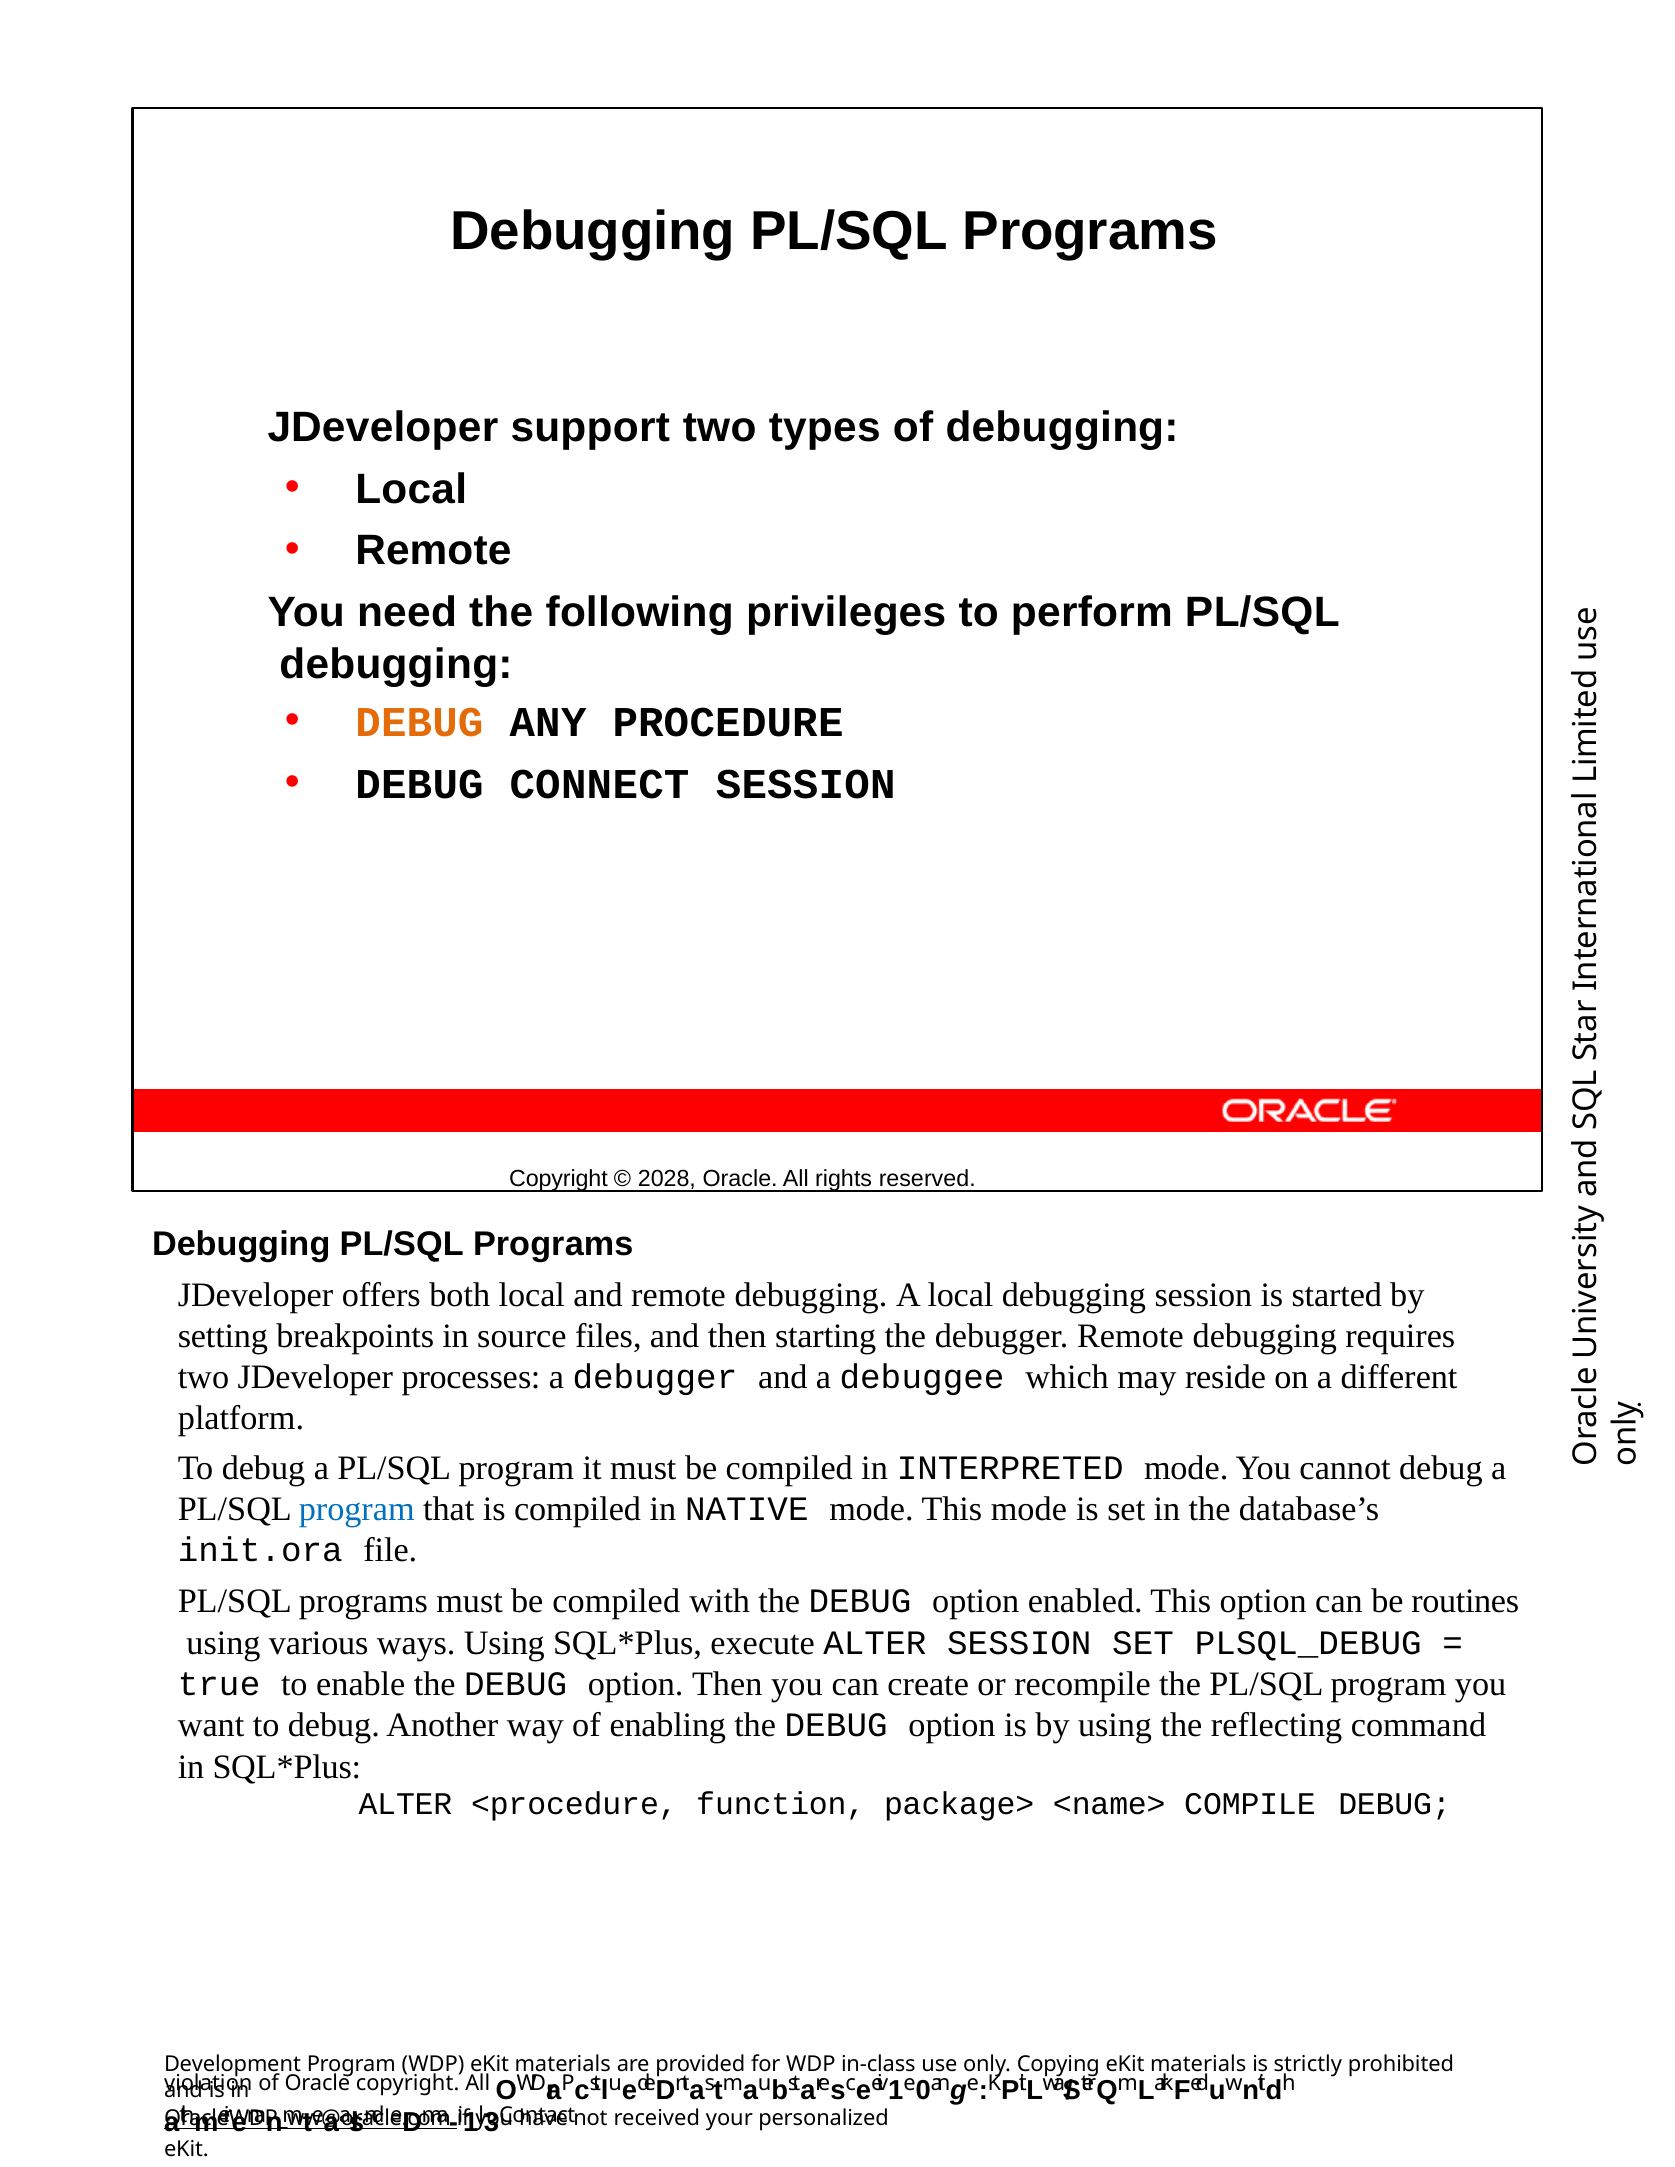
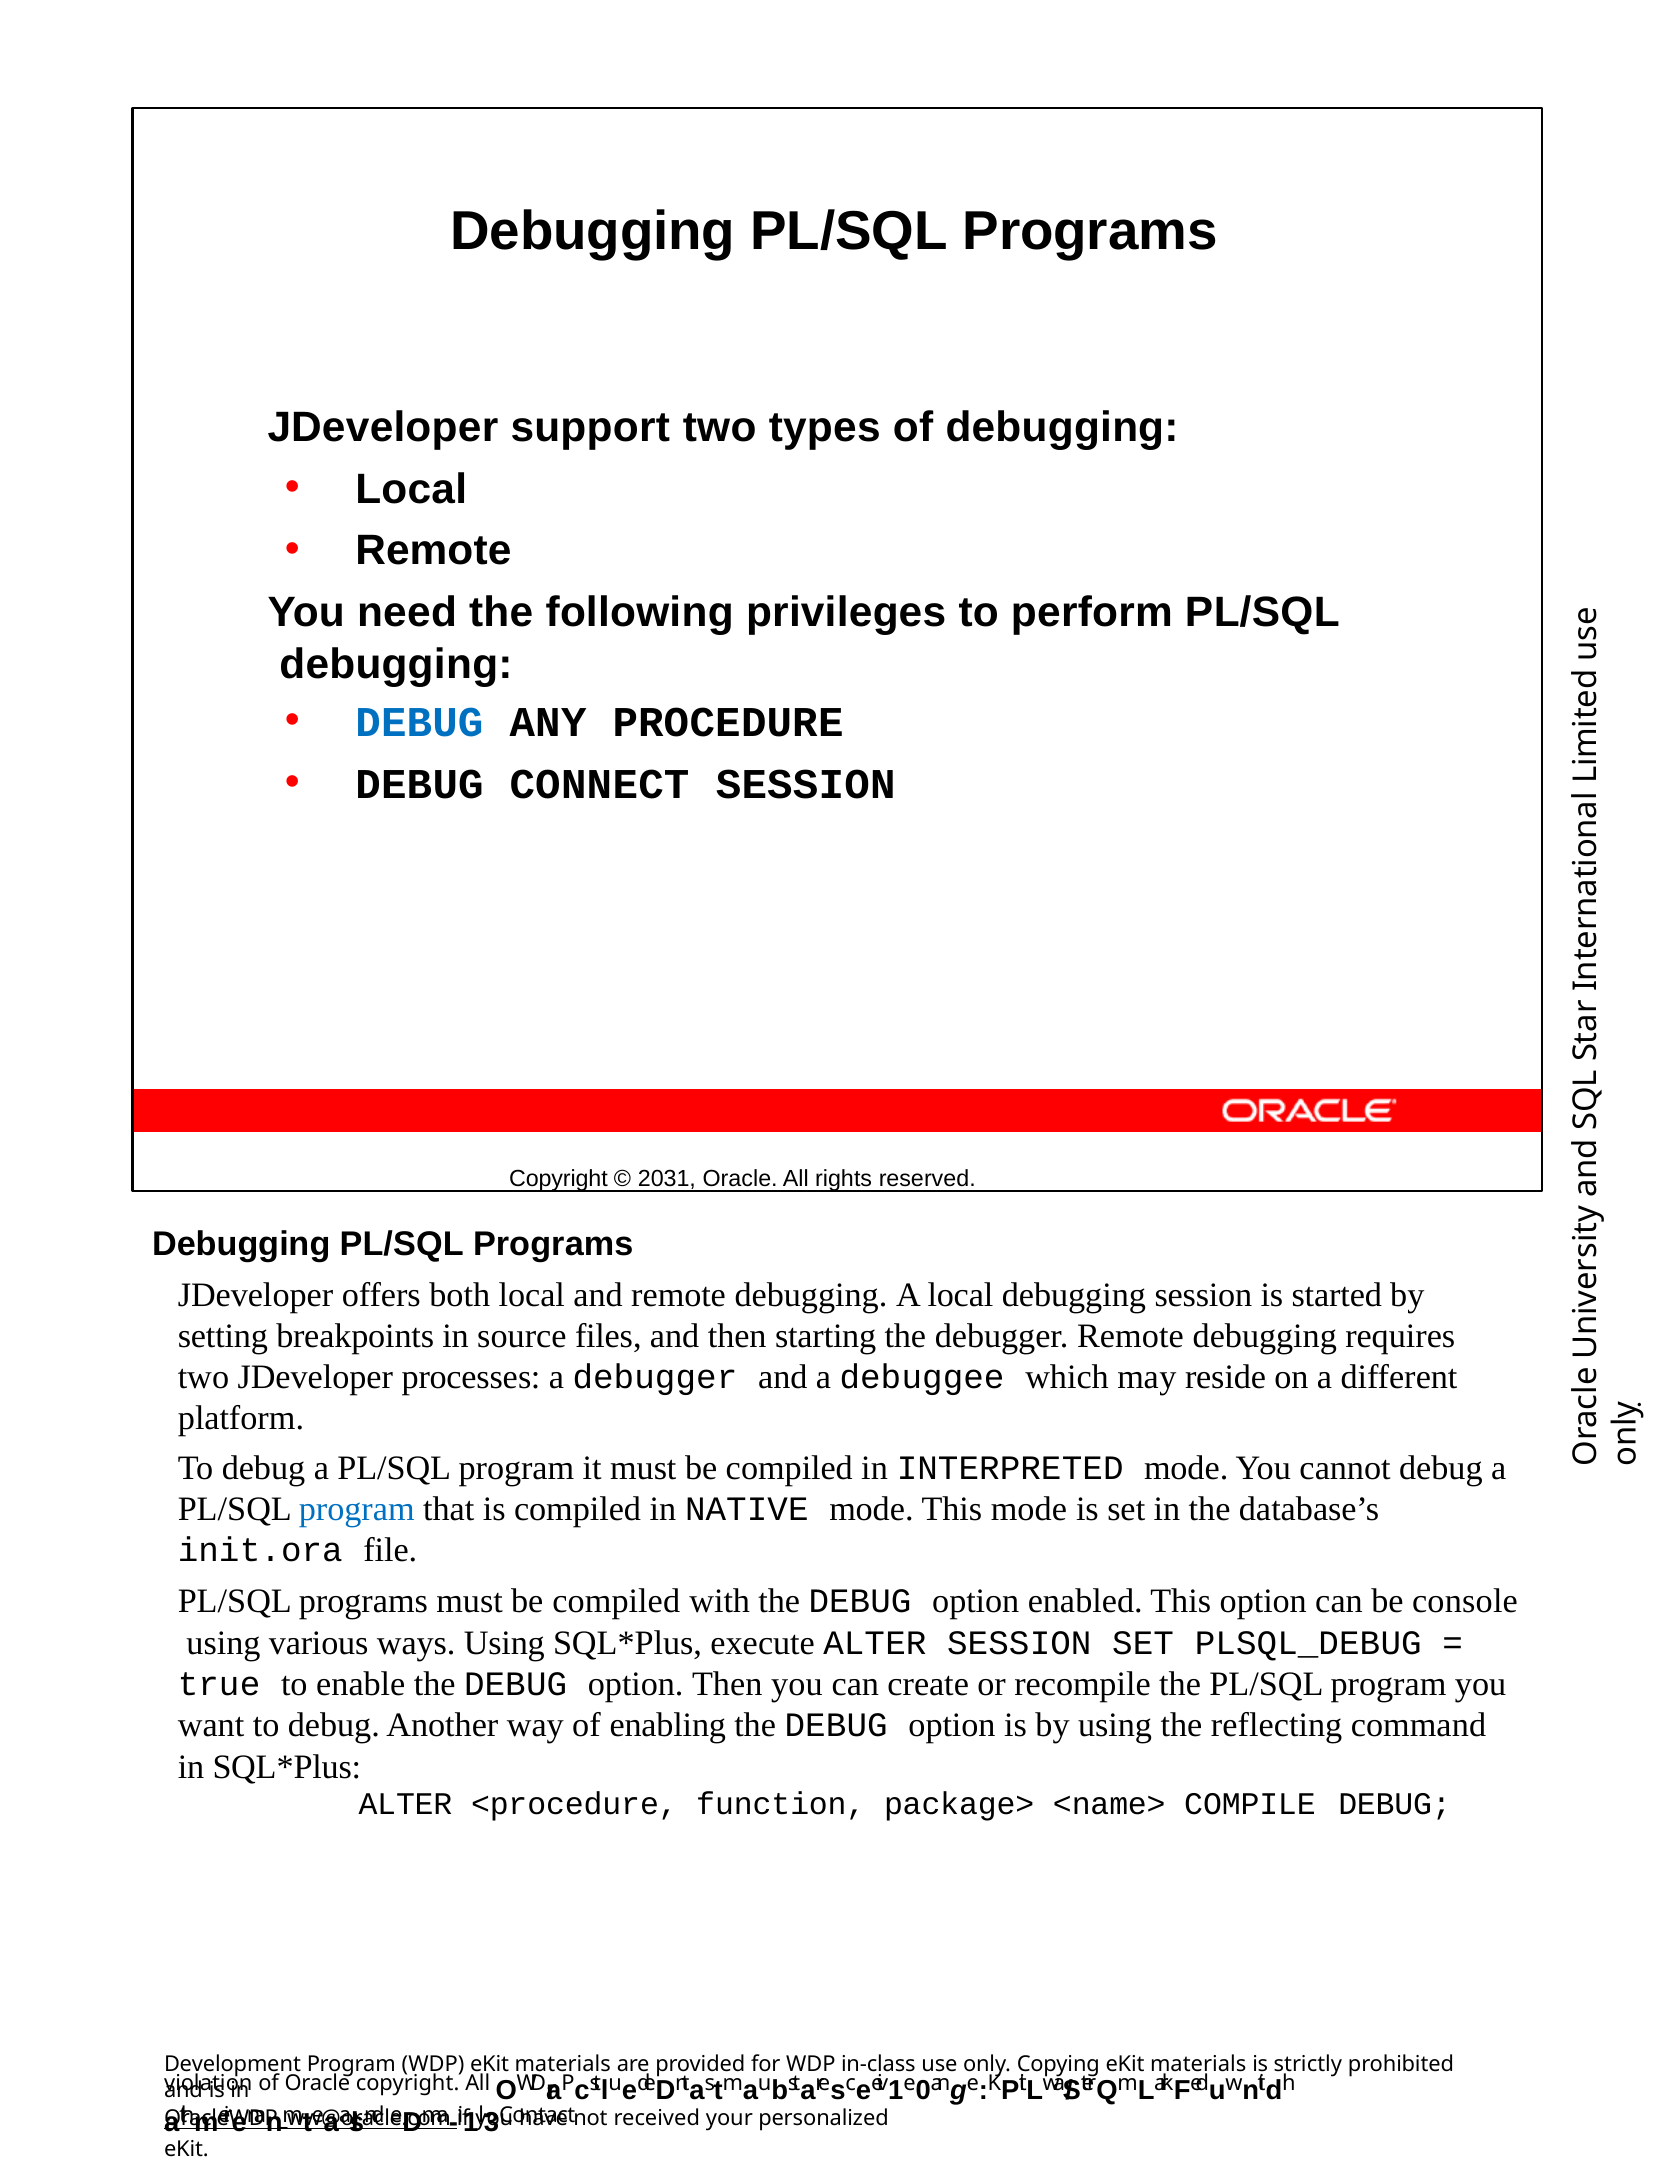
DEBUG at (419, 722) colour: orange -> blue
2028: 2028 -> 2031
routines: routines -> console
